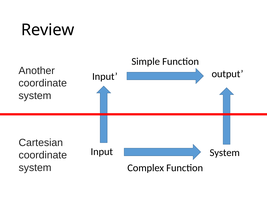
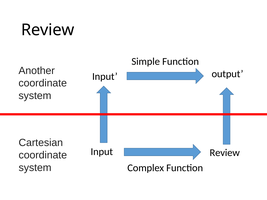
Input System: System -> Review
